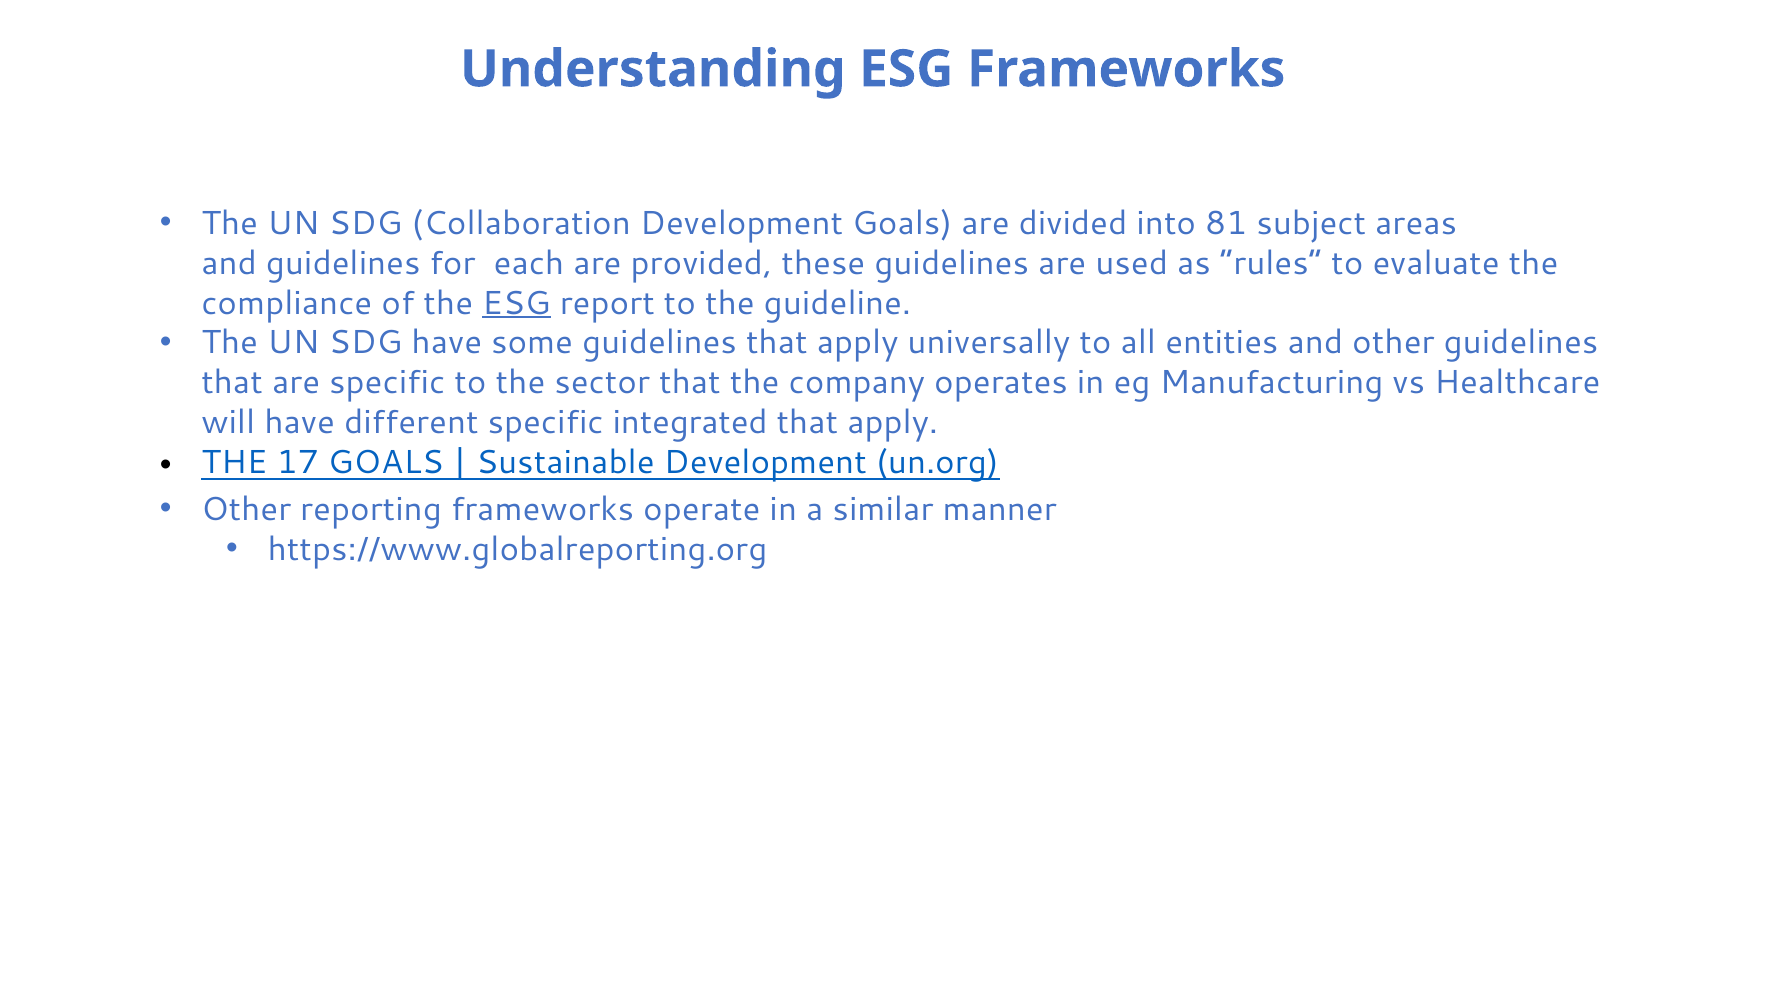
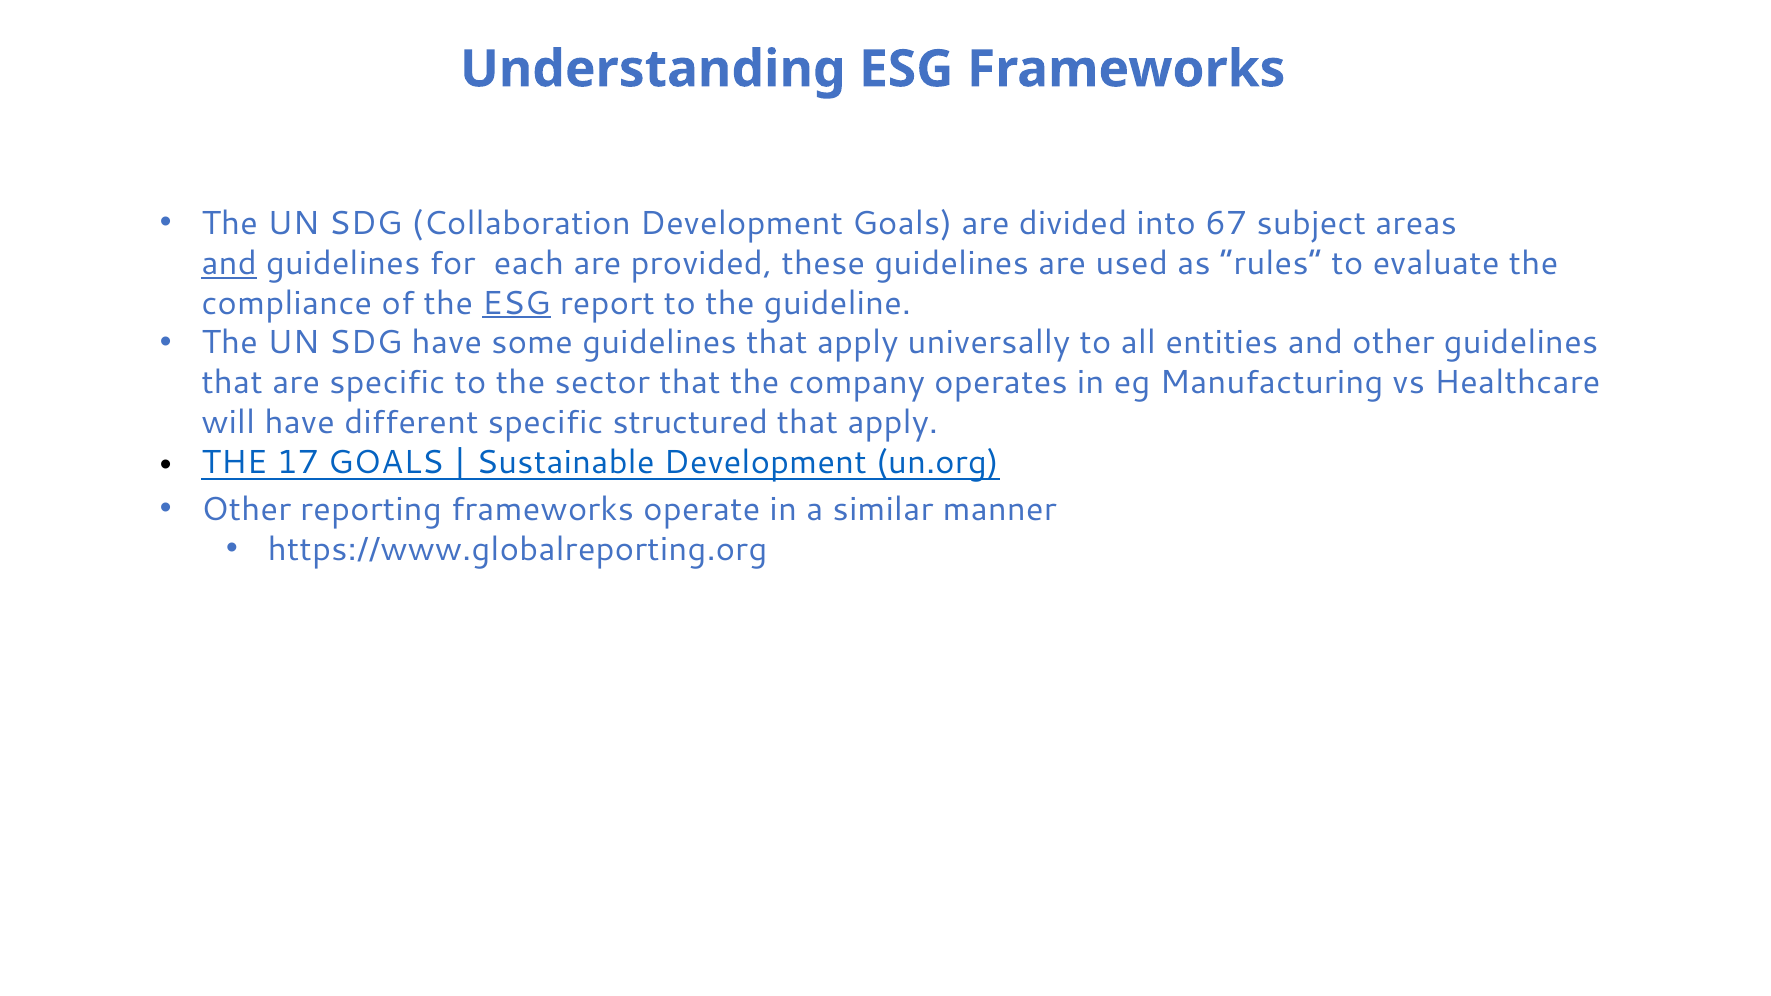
81: 81 -> 67
and at (229, 263) underline: none -> present
integrated: integrated -> structured
